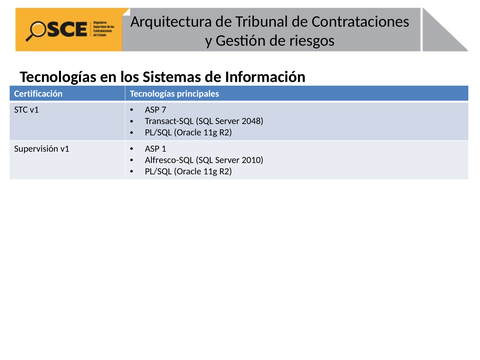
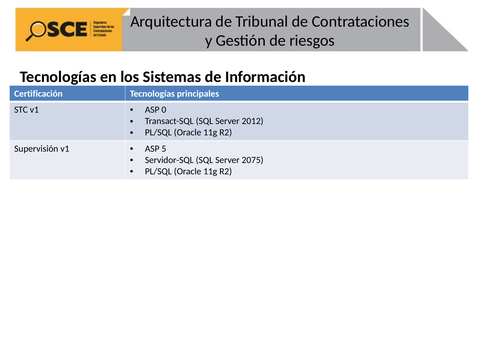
7: 7 -> 0
2048: 2048 -> 2012
1: 1 -> 5
Alfresco-SQL: Alfresco-SQL -> Servidor-SQL
2010: 2010 -> 2075
